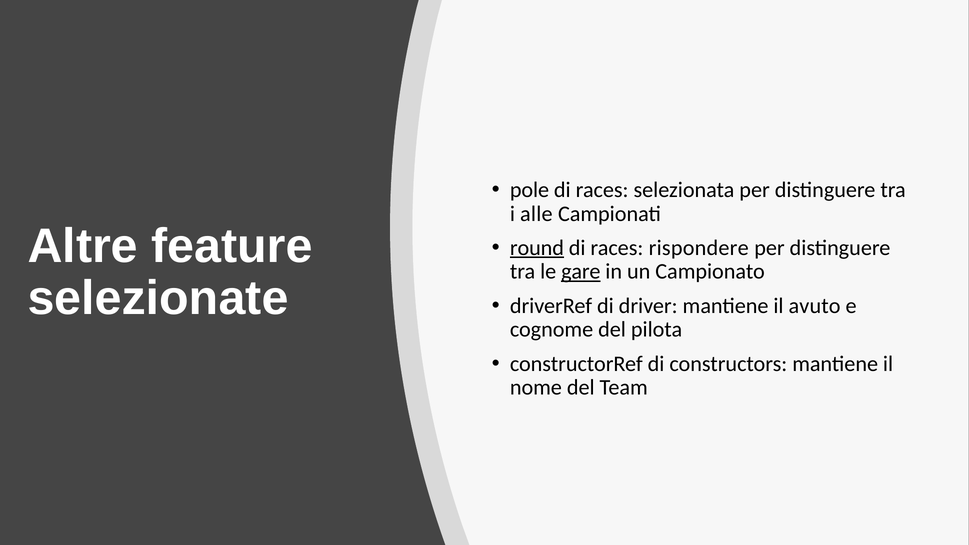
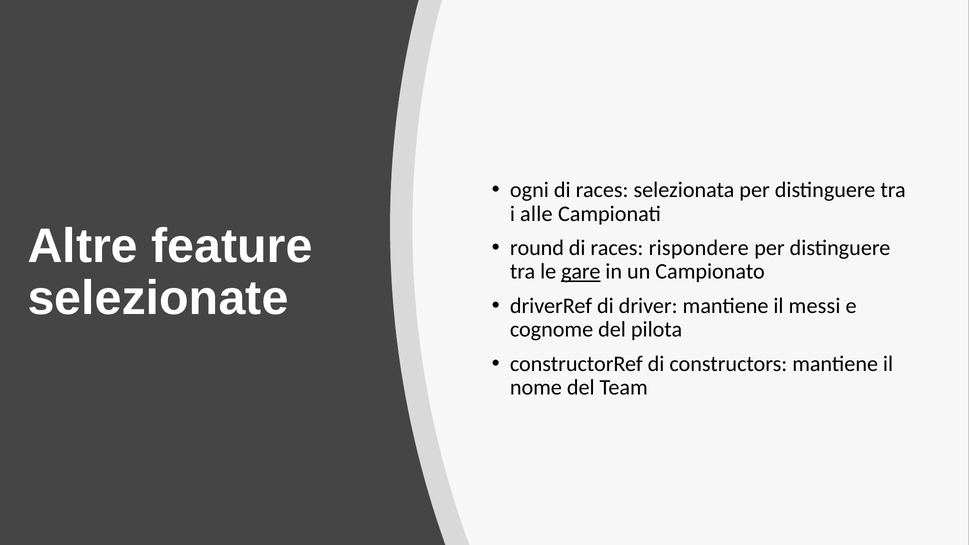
pole: pole -> ogni
round underline: present -> none
avuto: avuto -> messi
